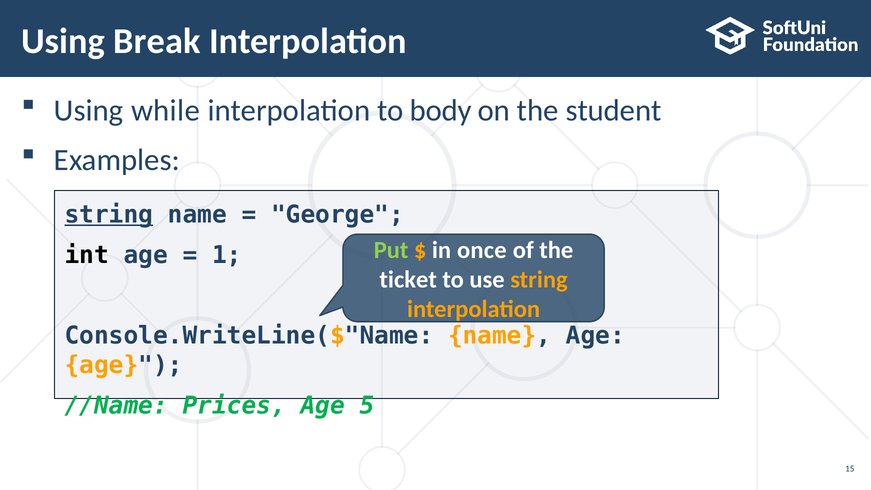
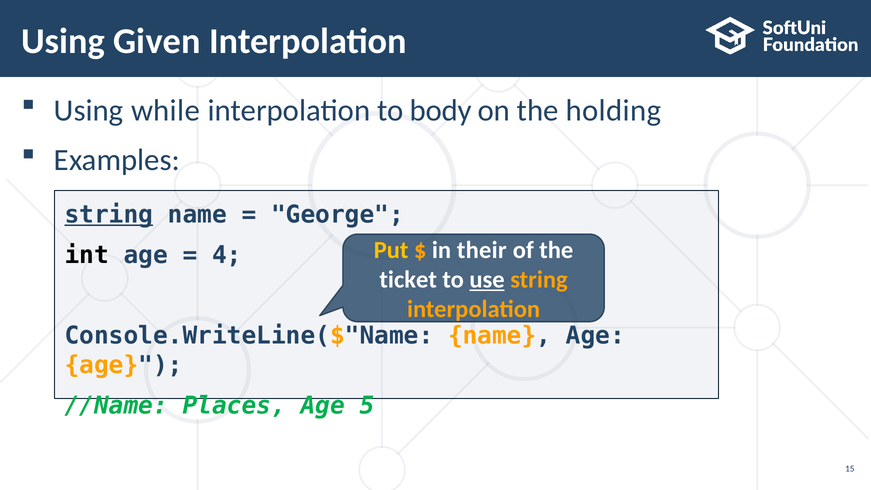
Break: Break -> Given
student: student -> holding
Put colour: light green -> yellow
once: once -> their
1: 1 -> 4
use underline: none -> present
Prices: Prices -> Places
